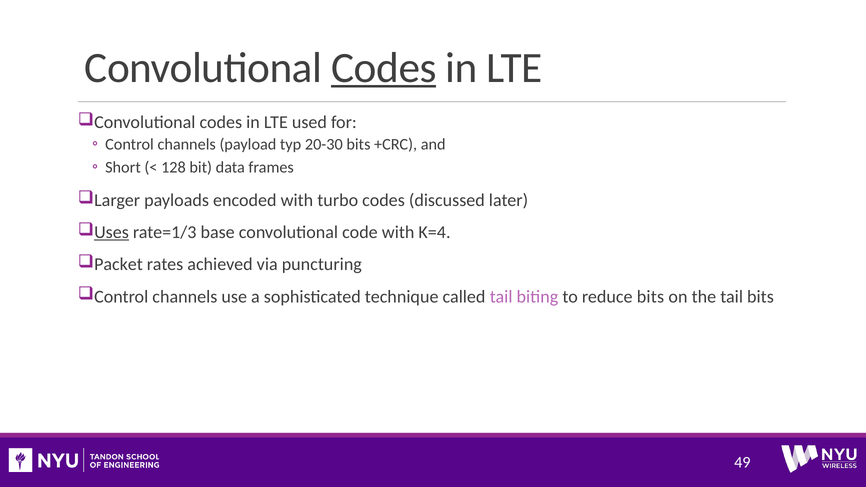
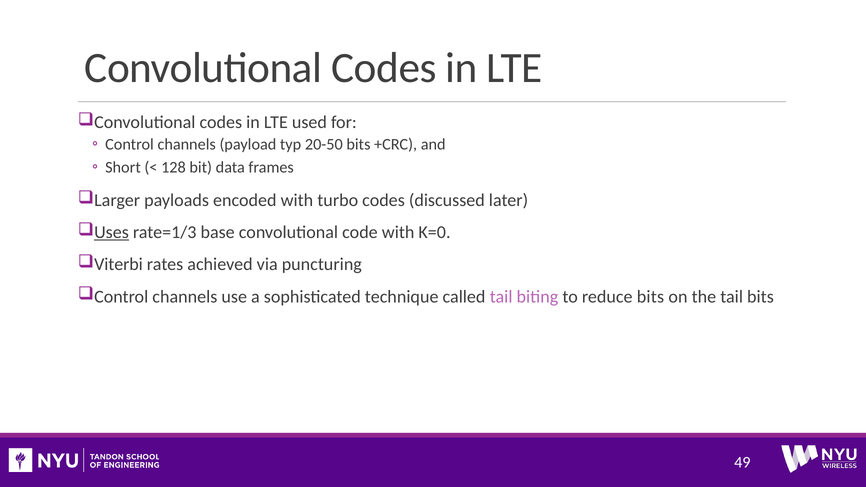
Codes at (384, 68) underline: present -> none
20-30: 20-30 -> 20-50
K=4: K=4 -> K=0
Packet: Packet -> Viterbi
